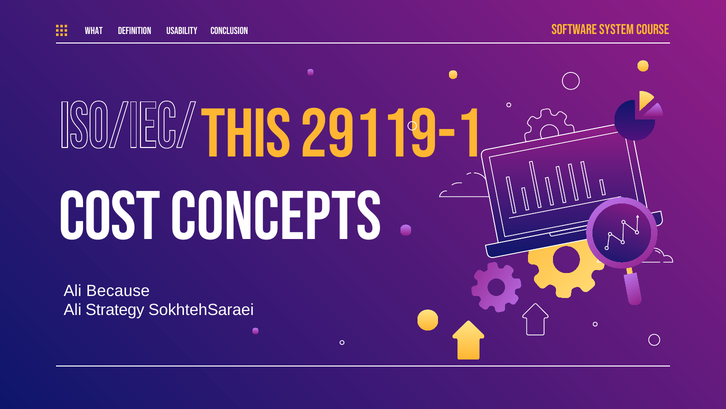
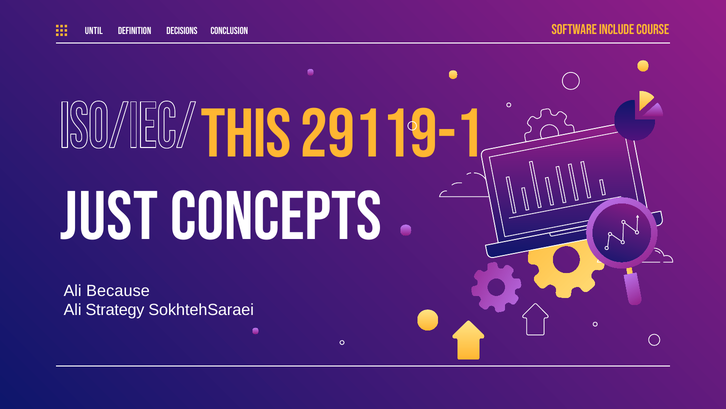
system: system -> include
What: What -> Until
usability: usability -> decisions
cost: cost -> just
